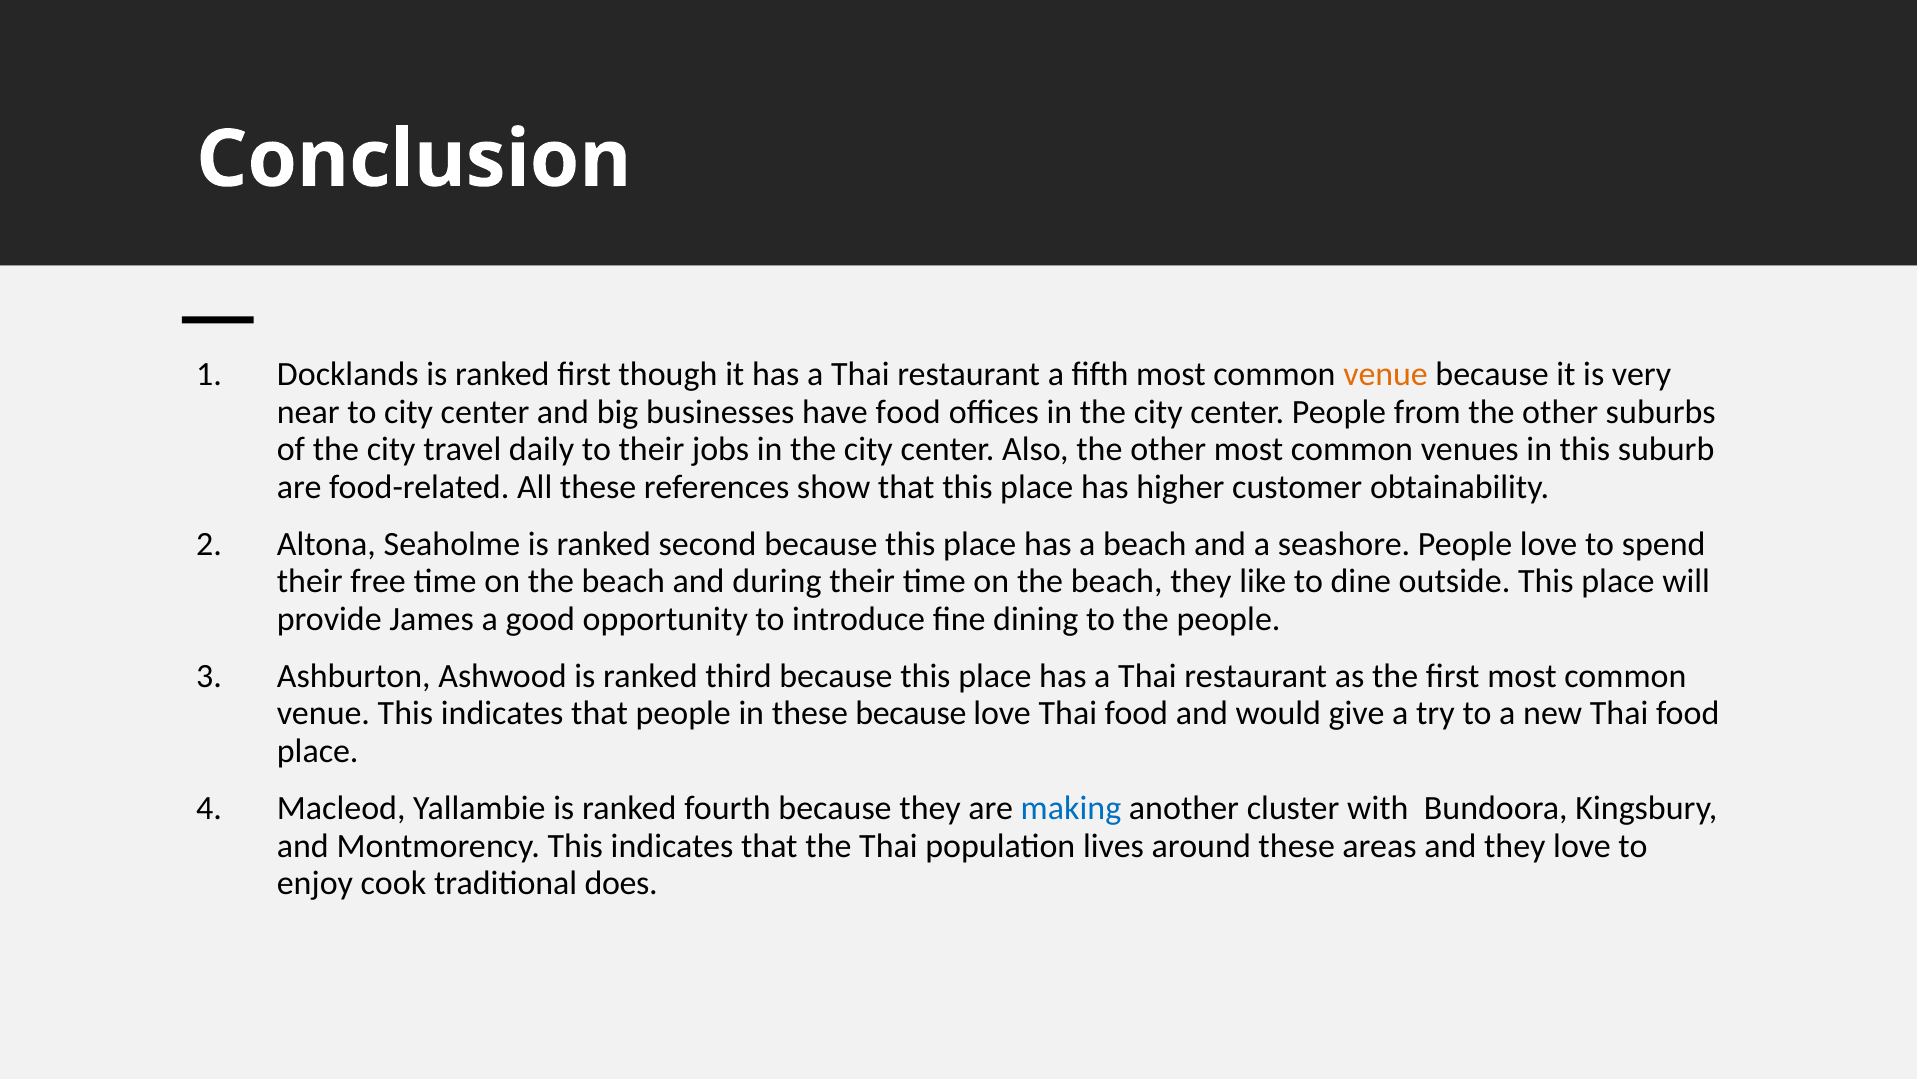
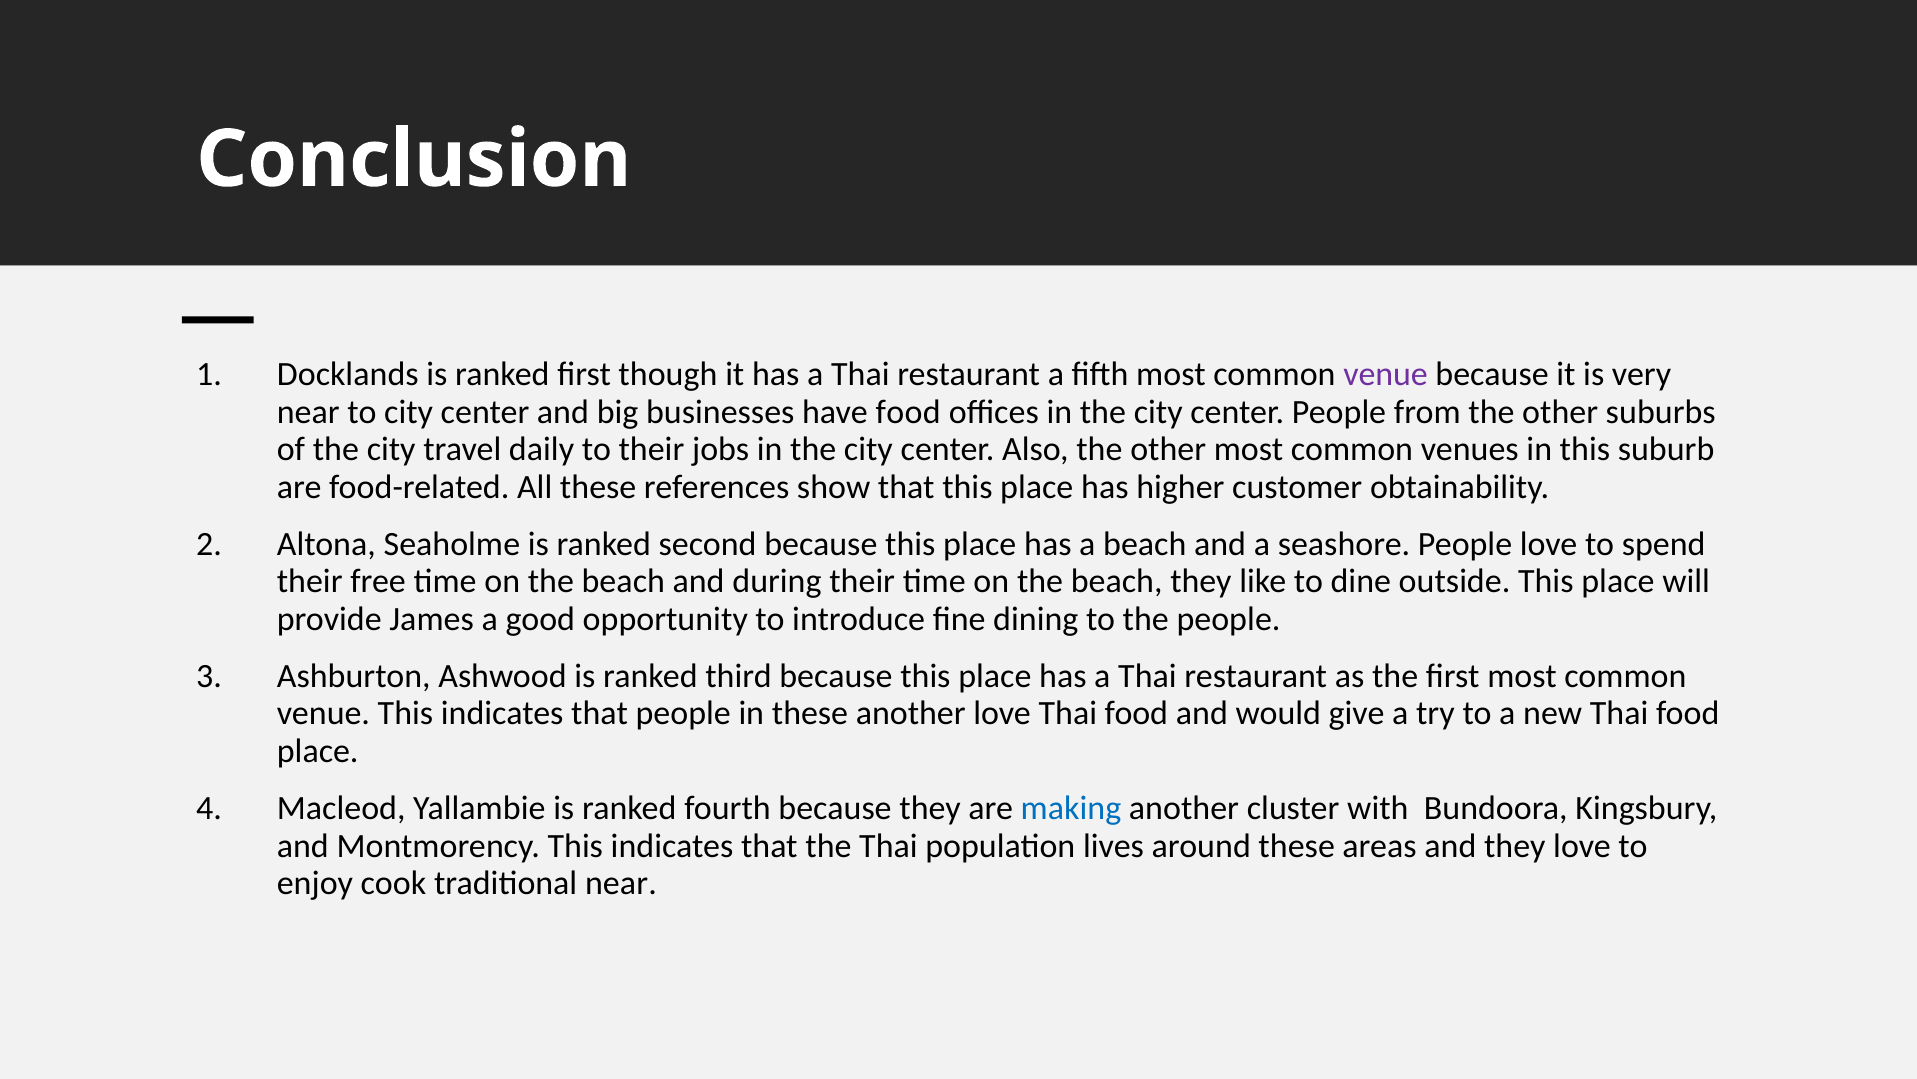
venue at (1386, 374) colour: orange -> purple
these because: because -> another
traditional does: does -> near
